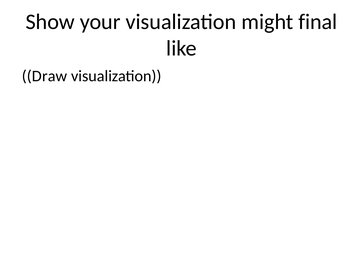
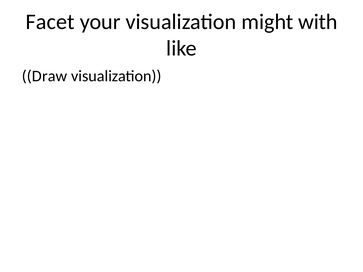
Show: Show -> Facet
final: final -> with
